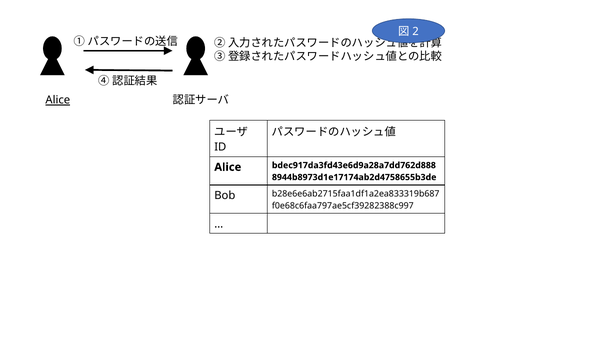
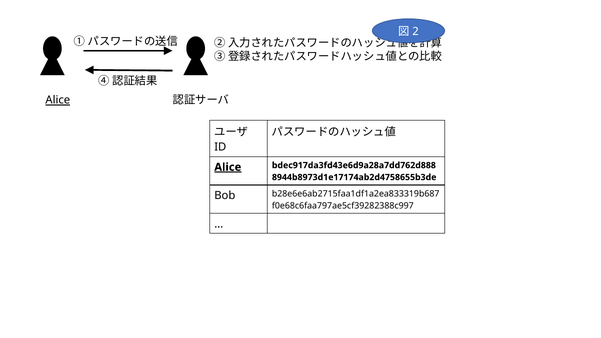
Alice at (228, 167) underline: none -> present
